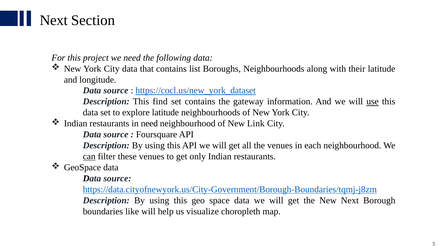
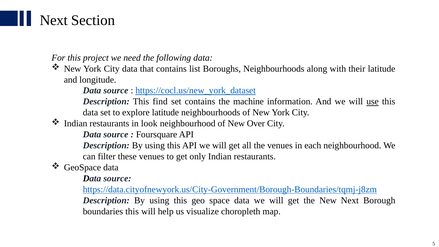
gateway: gateway -> machine
in need: need -> look
Link: Link -> Over
can underline: present -> none
boundaries like: like -> this
